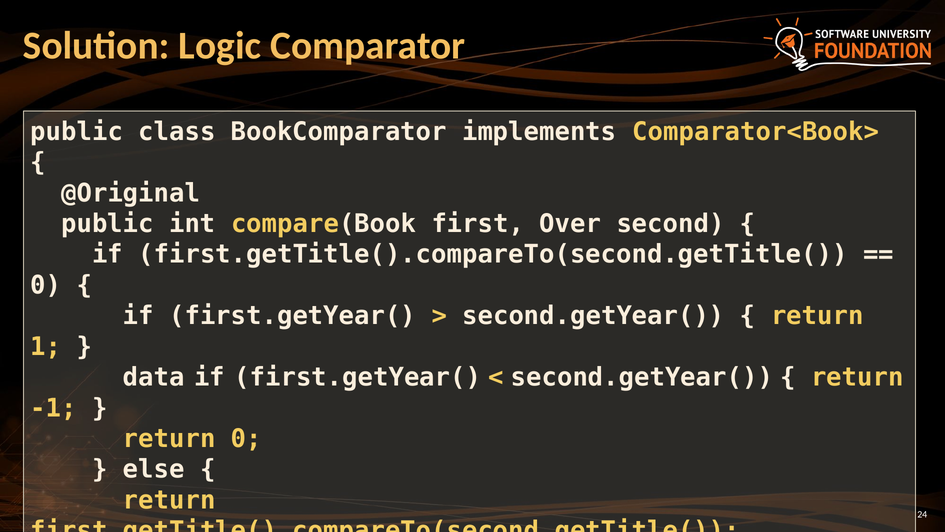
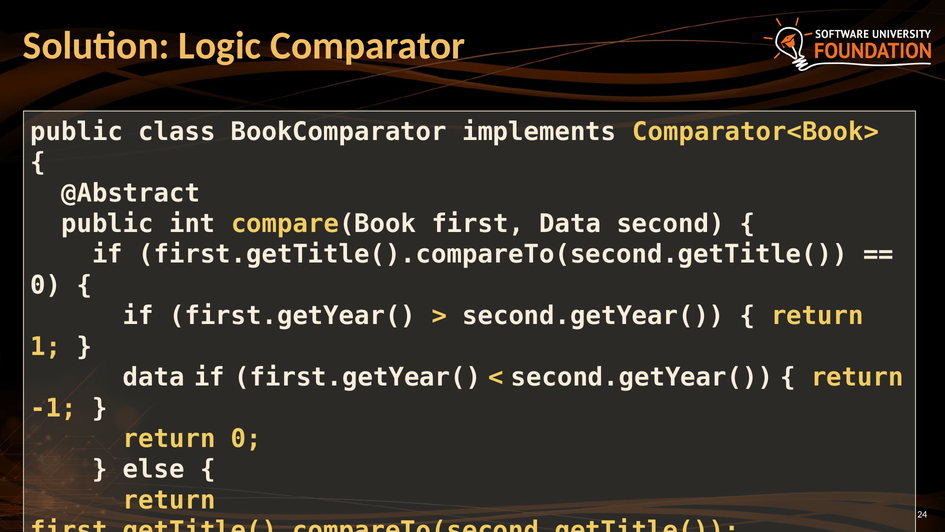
@Original: @Original -> @Abstract
first Over: Over -> Data
